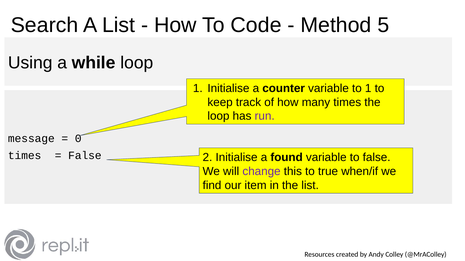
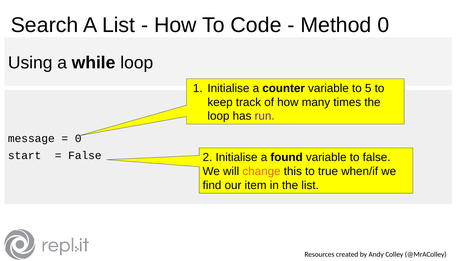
Method 5: 5 -> 0
to 1: 1 -> 5
times at (25, 156): times -> start
change colour: purple -> orange
